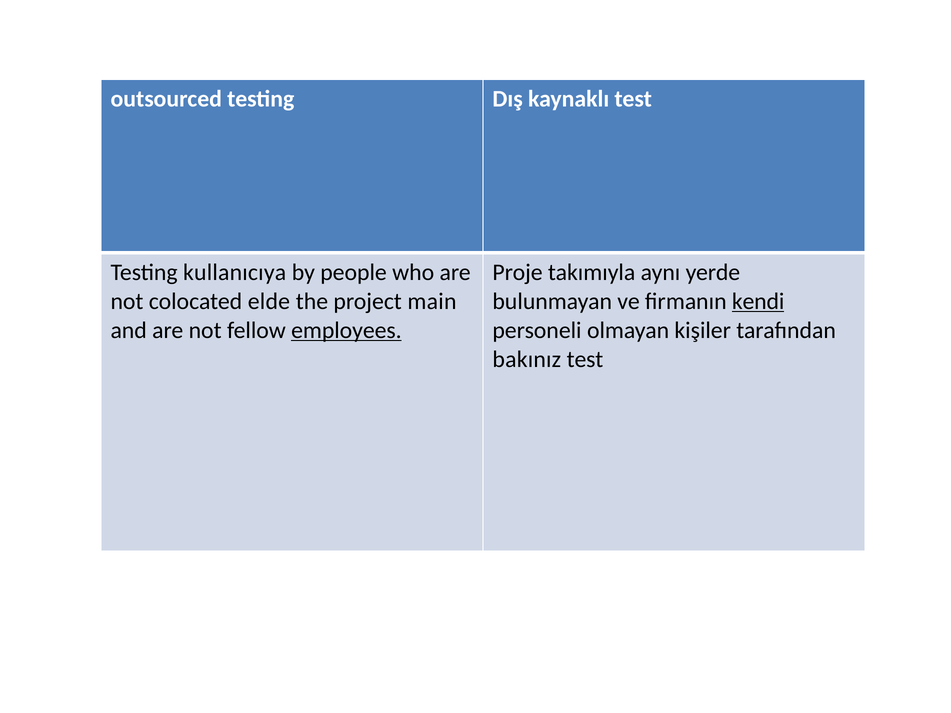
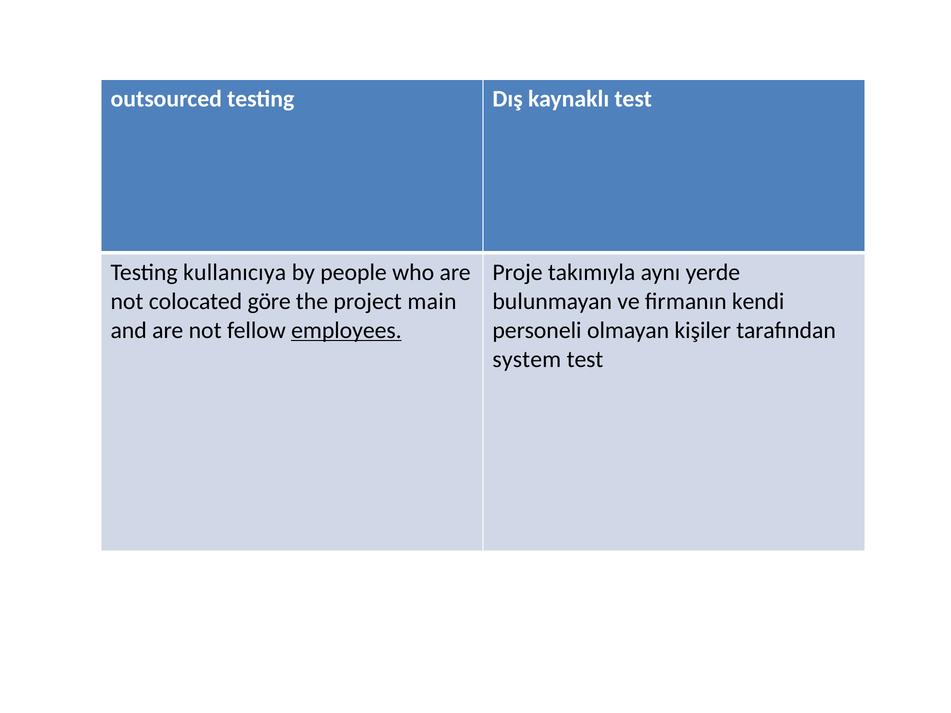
elde: elde -> göre
kendi underline: present -> none
bakınız: bakınız -> system
